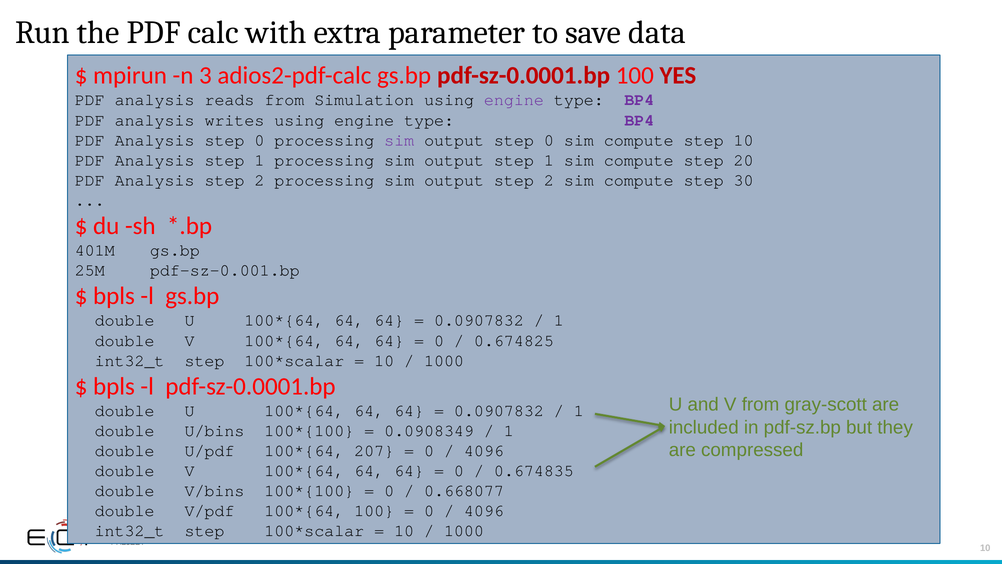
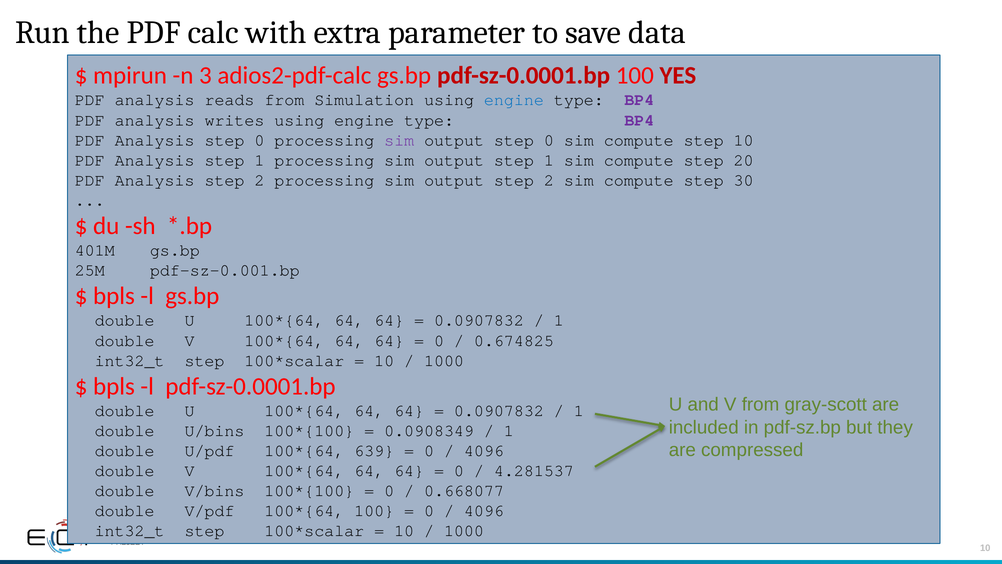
engine at (514, 100) colour: purple -> blue
207: 207 -> 639
0.674835: 0.674835 -> 4.281537
